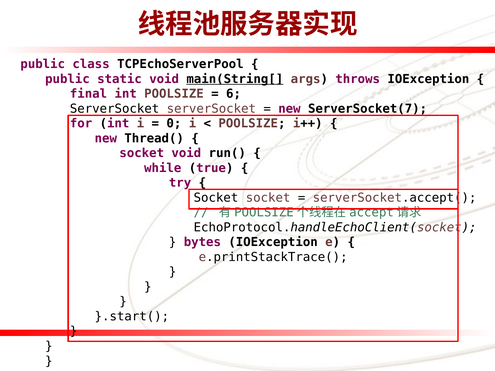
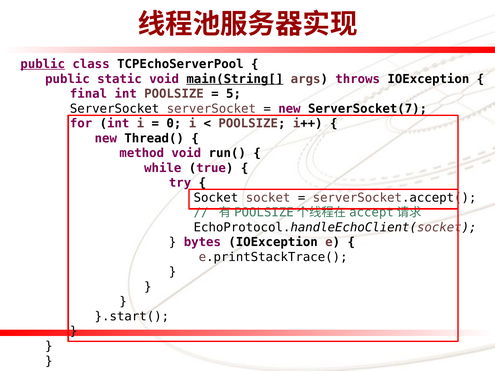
public at (43, 64) underline: none -> present
6: 6 -> 5
socket at (142, 153): socket -> method
